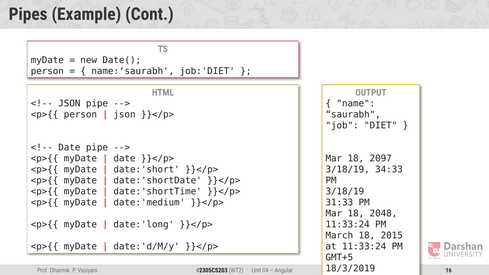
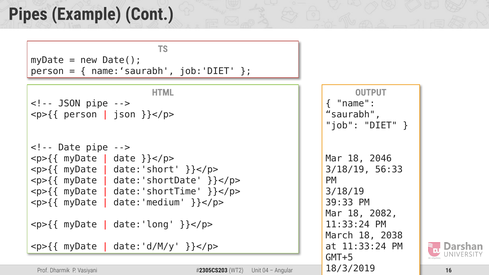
2097: 2097 -> 2046
34:33: 34:33 -> 56:33
31:33: 31:33 -> 39:33
2048: 2048 -> 2082
2015: 2015 -> 2038
